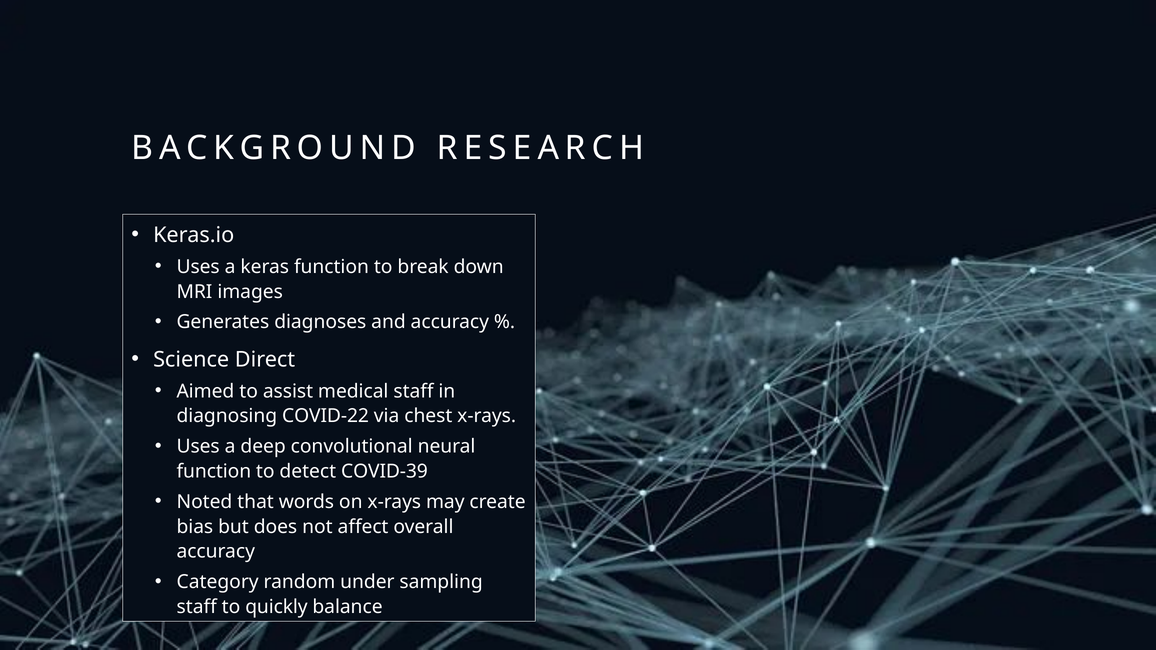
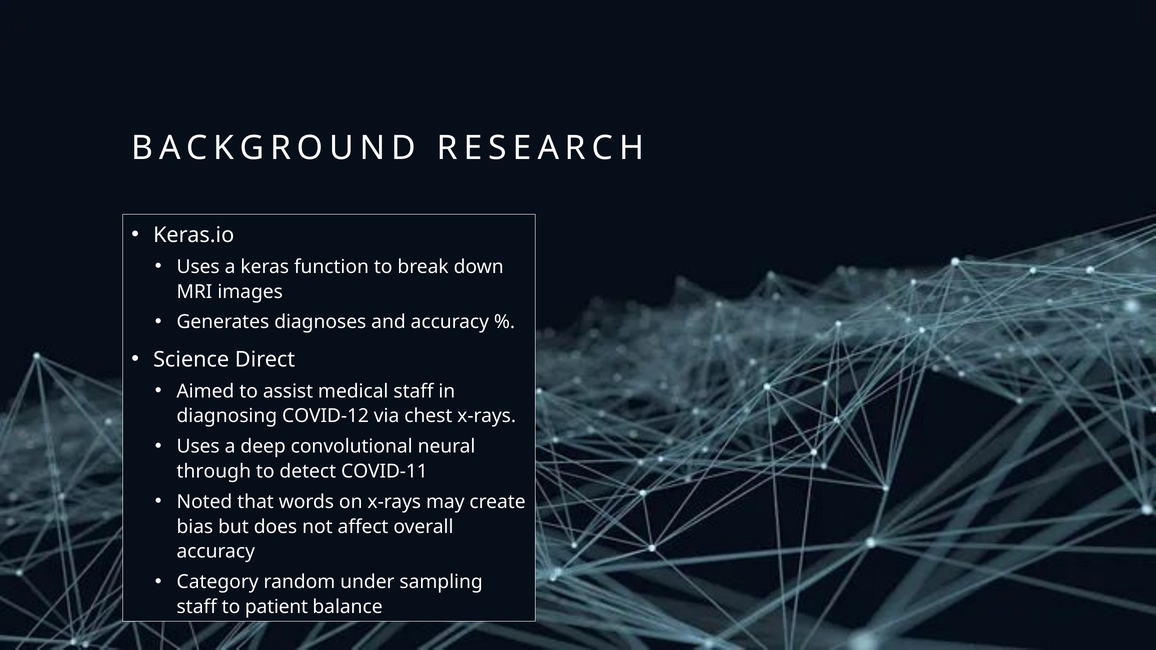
COVID-22: COVID-22 -> COVID-12
function at (214, 472): function -> through
COVID-39: COVID-39 -> COVID-11
quickly: quickly -> patient
